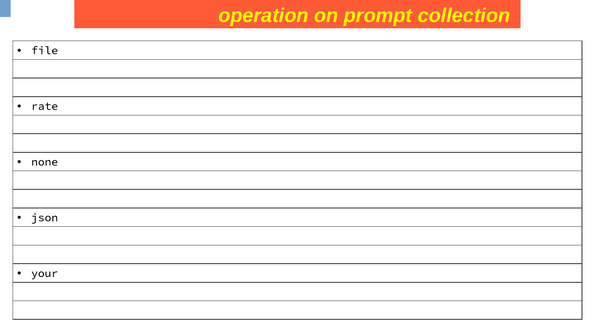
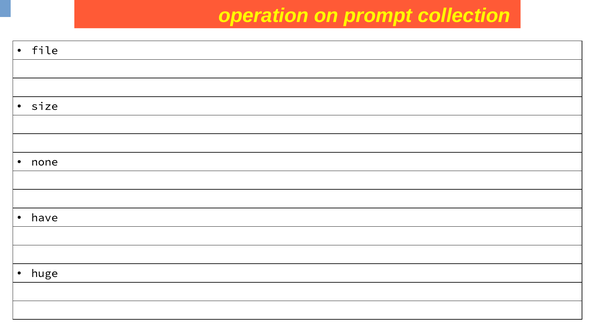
rate: rate -> size
json: json -> have
your: your -> huge
